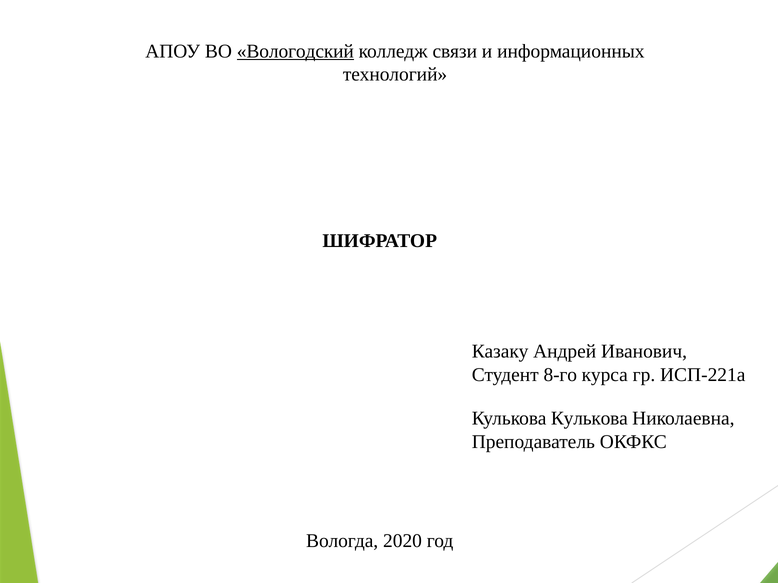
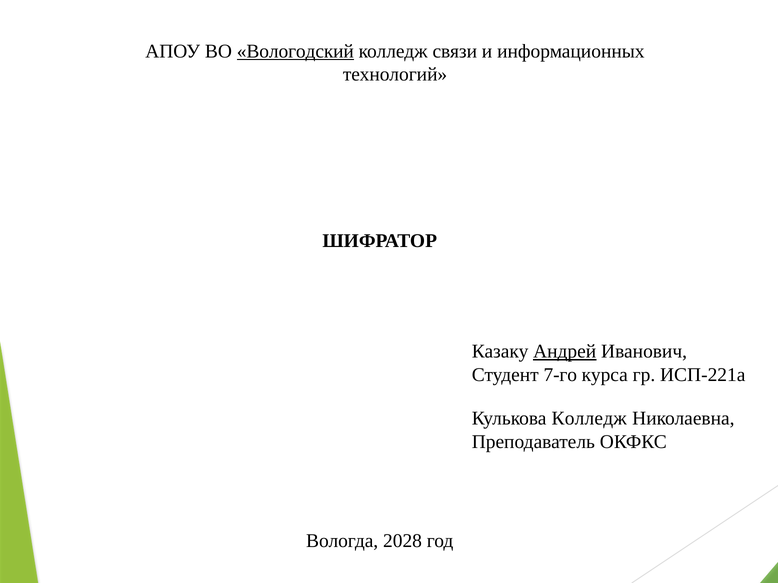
Андрей underline: none -> present
8-го: 8-го -> 7-го
Кулькова Кулькова: Кулькова -> Колледж
2020: 2020 -> 2028
